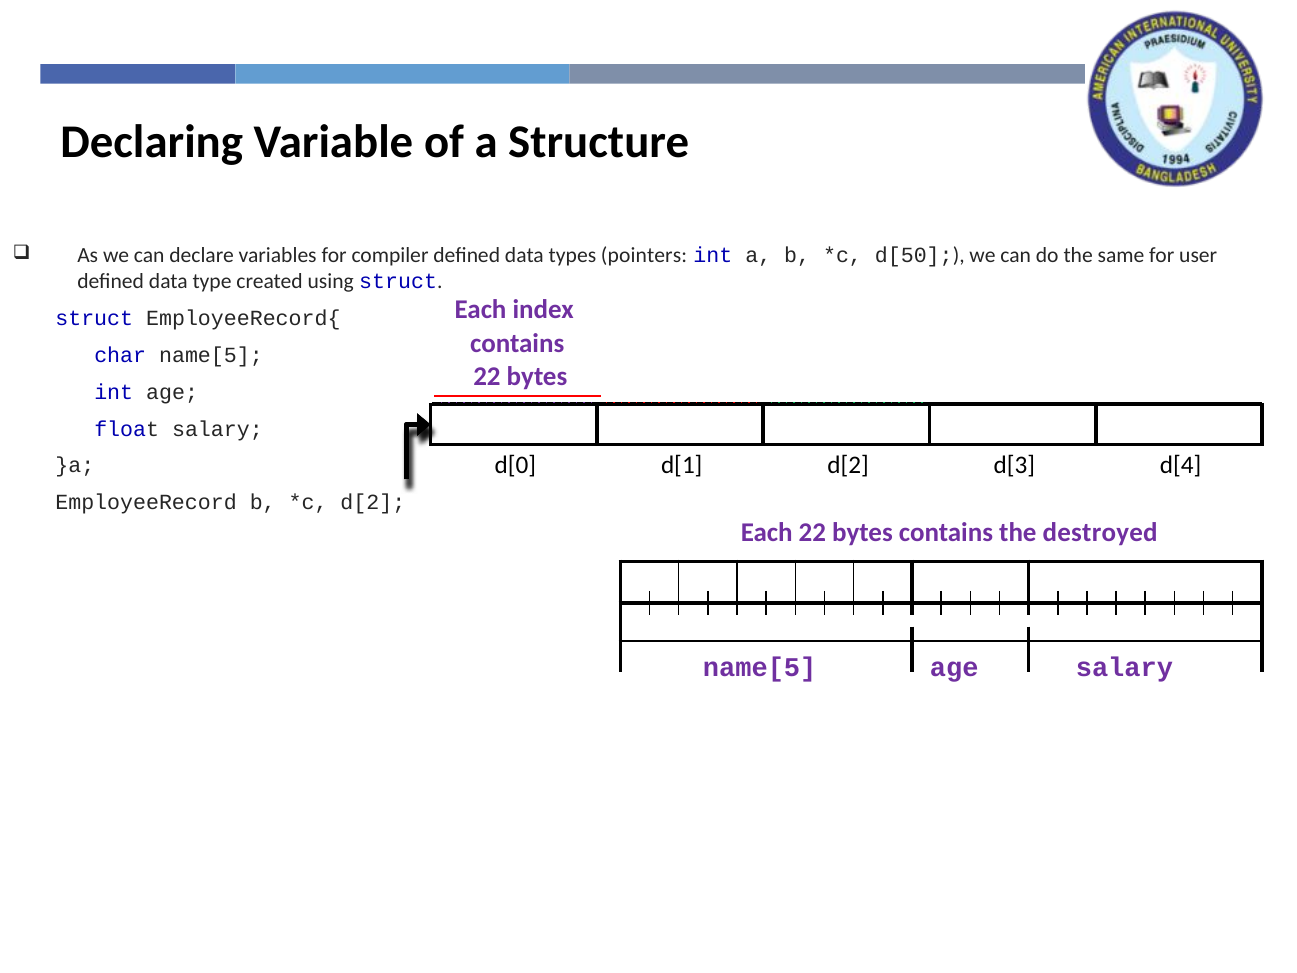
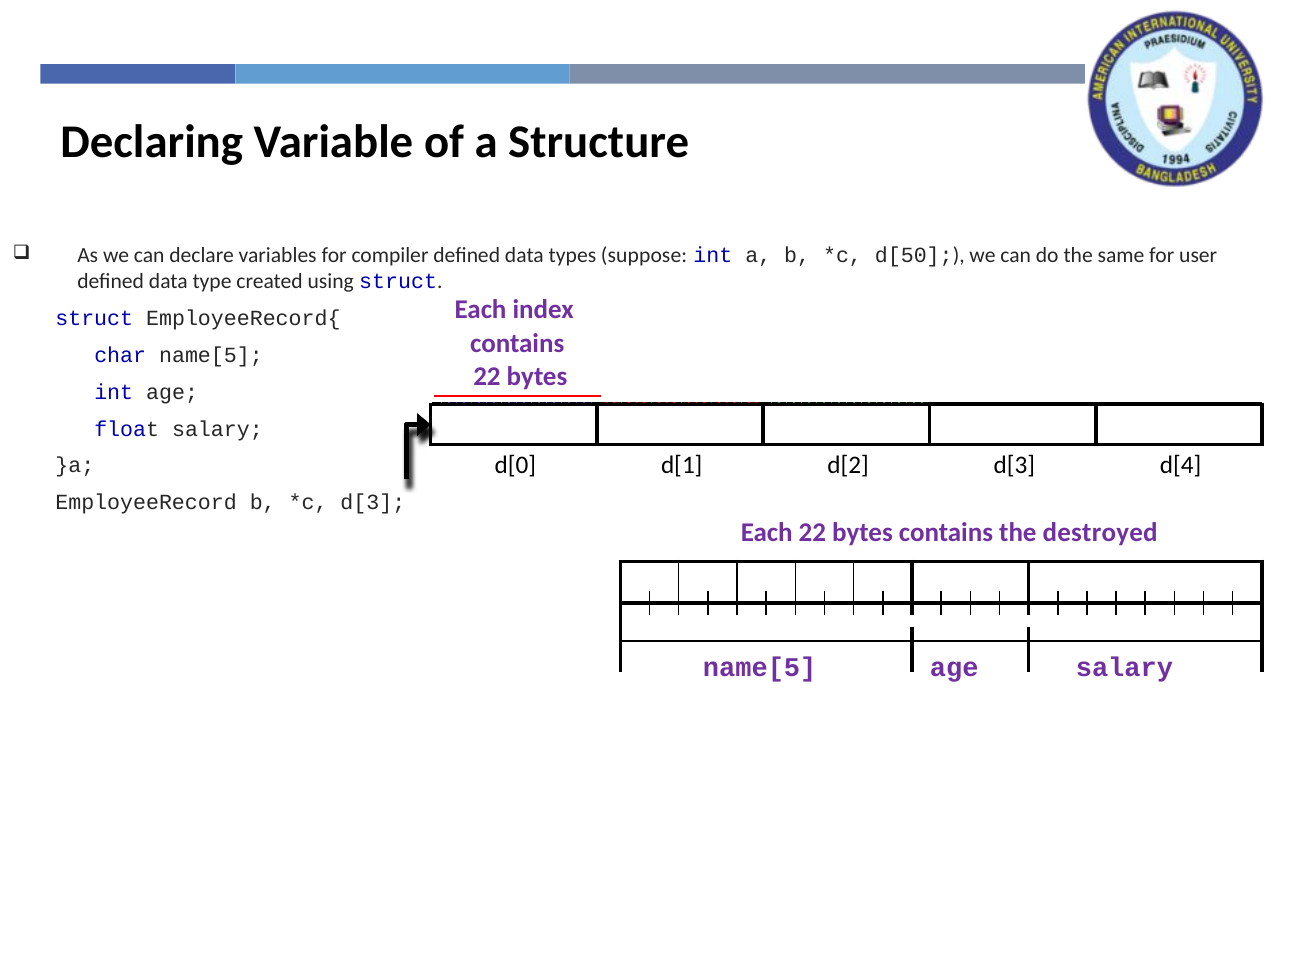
pointers: pointers -> suppose
d[2 at (373, 502): d[2 -> d[3
